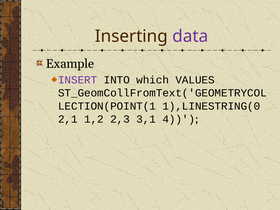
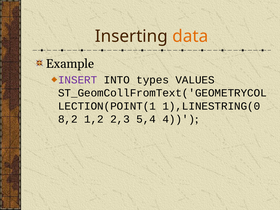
data colour: purple -> orange
which: which -> types
2,1: 2,1 -> 8,2
3,1: 3,1 -> 5,4
